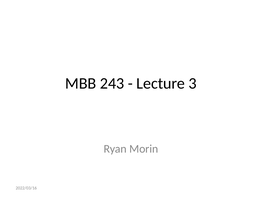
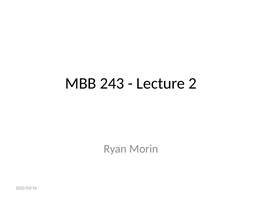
3: 3 -> 2
